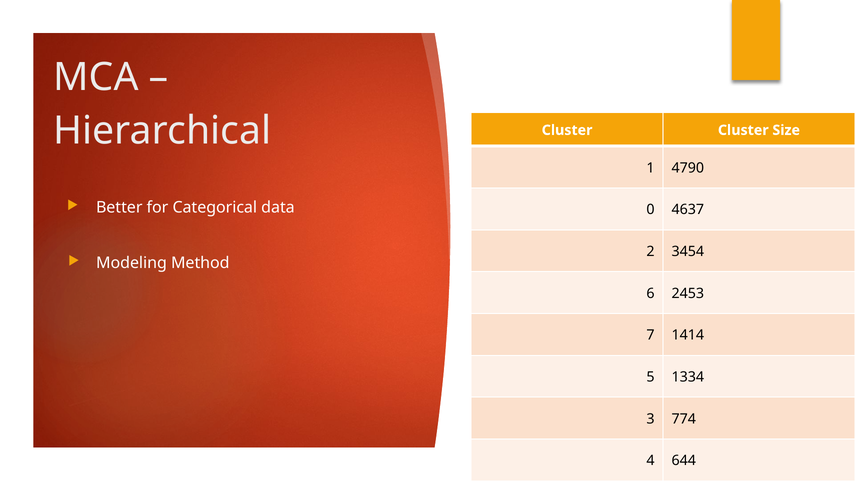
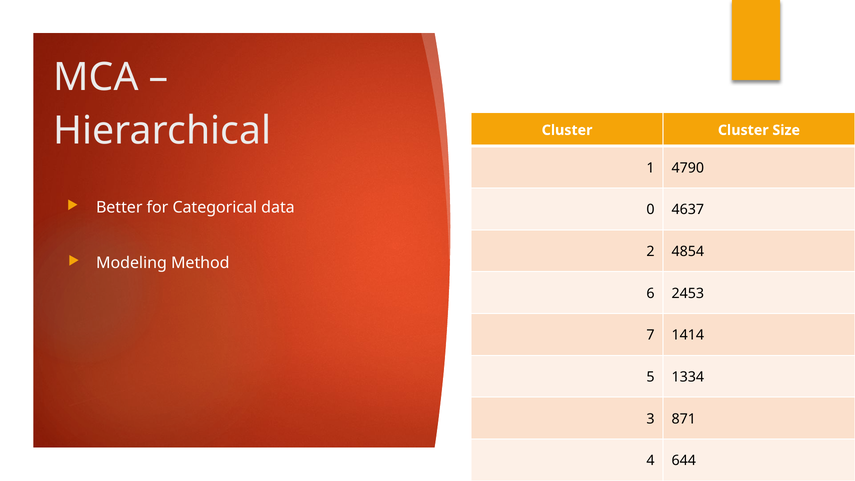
3454: 3454 -> 4854
774: 774 -> 871
